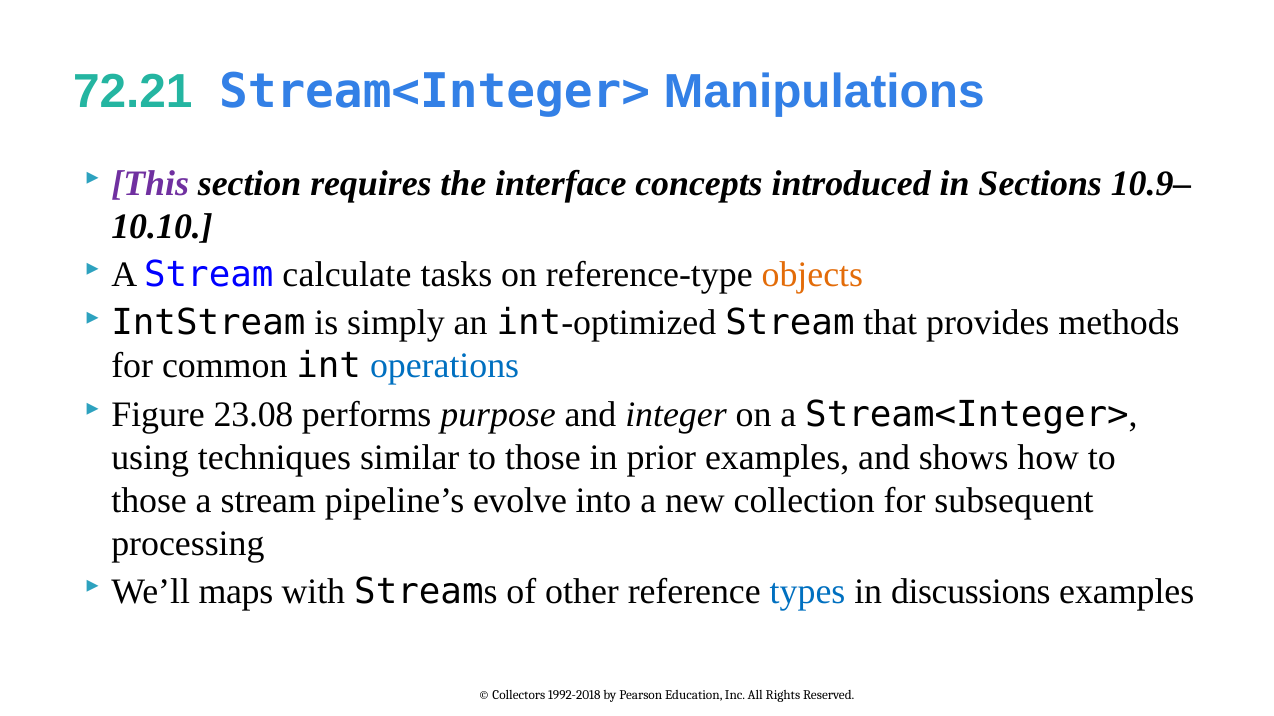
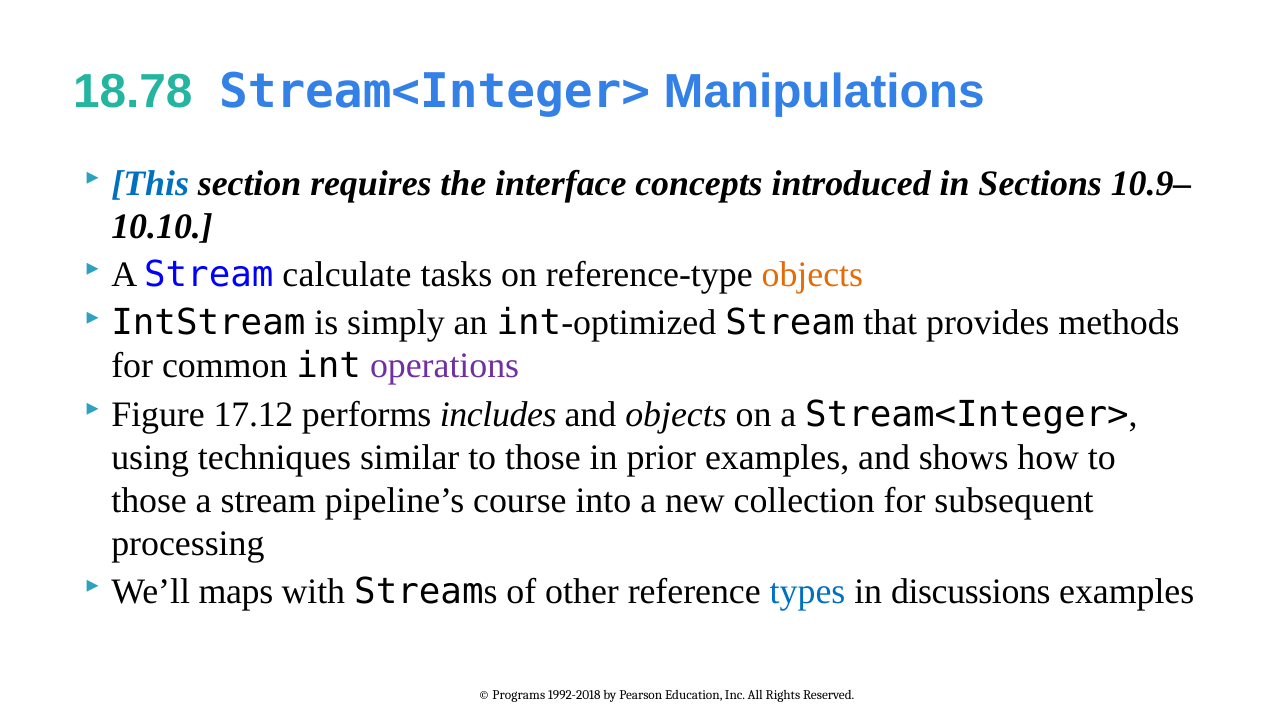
72.21: 72.21 -> 18.78
This colour: purple -> blue
operations colour: blue -> purple
23.08: 23.08 -> 17.12
purpose: purpose -> includes
and integer: integer -> objects
evolve: evolve -> course
Collectors: Collectors -> Programs
